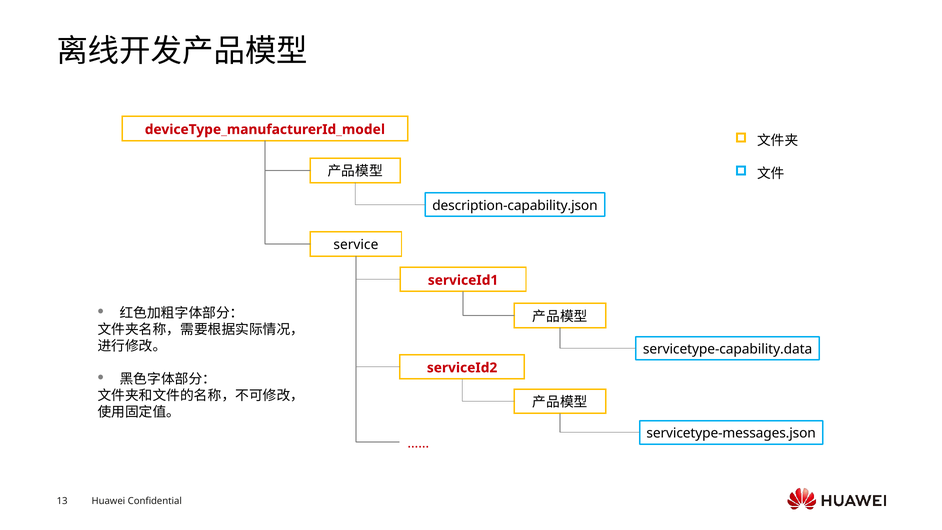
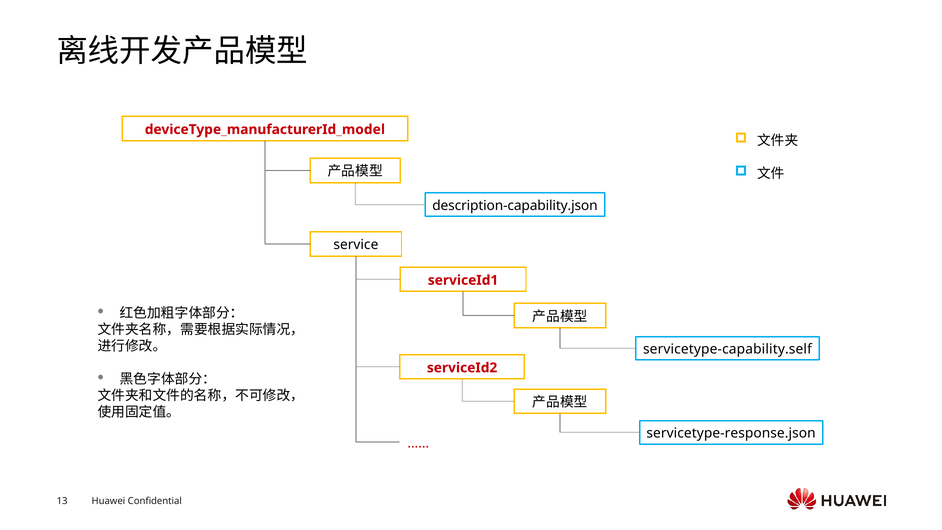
servicetype-capability.data: servicetype-capability.data -> servicetype-capability.self
servicetype-messages.json: servicetype-messages.json -> servicetype-response.json
